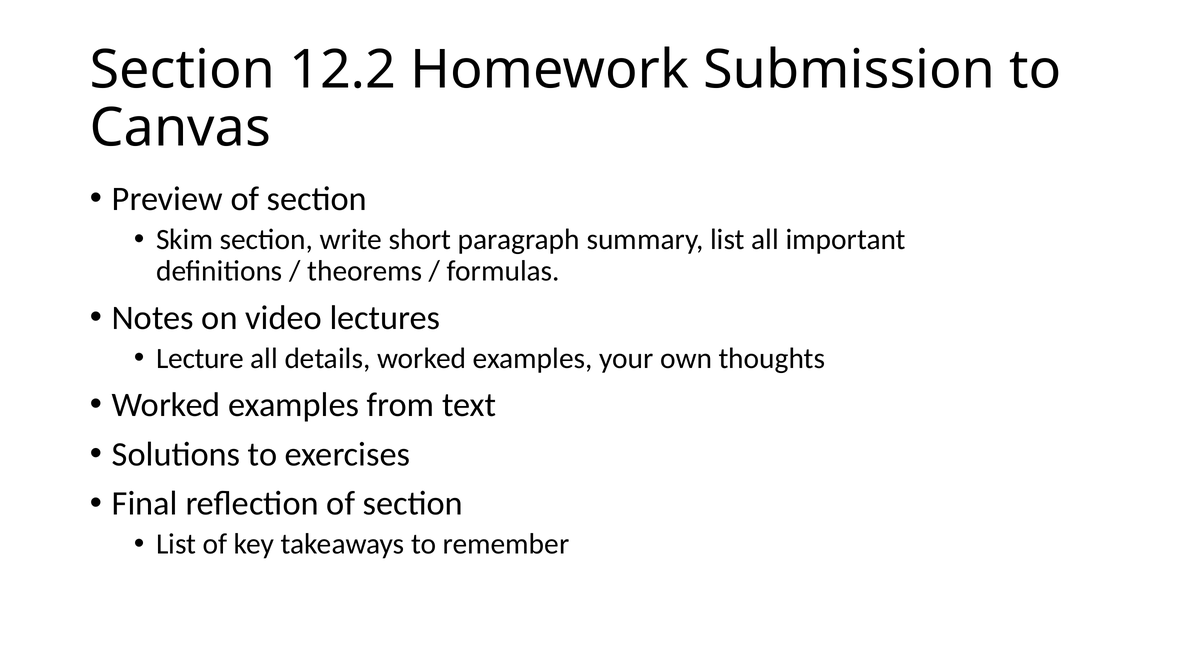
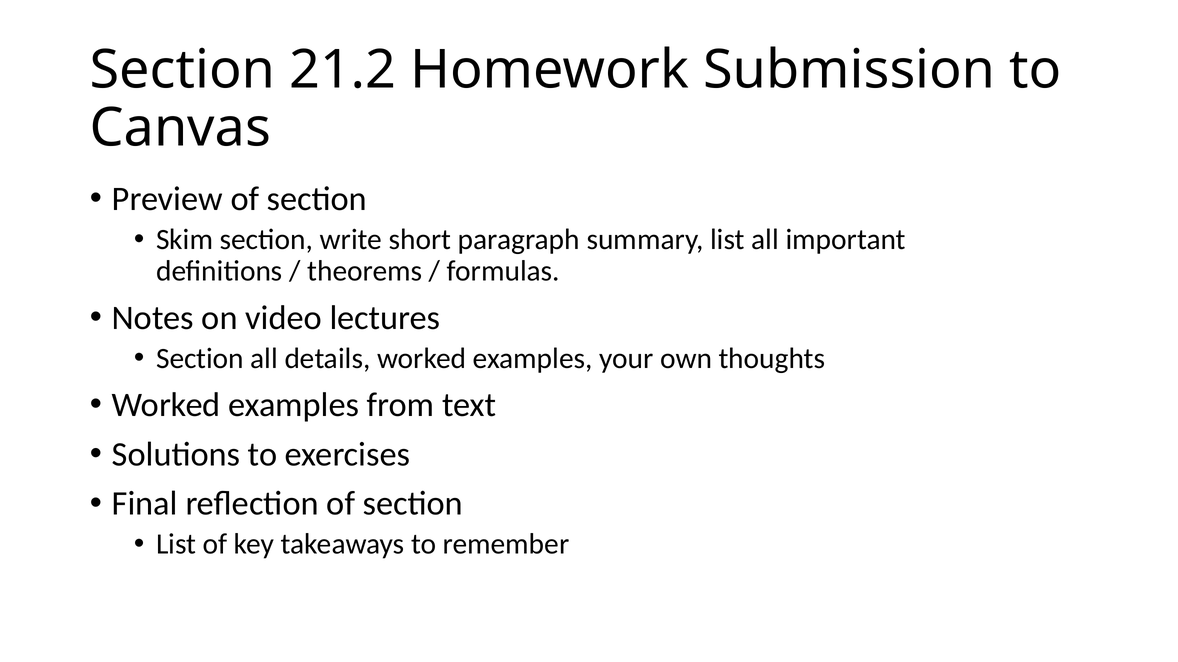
12.2: 12.2 -> 21.2
Lecture at (200, 359): Lecture -> Section
